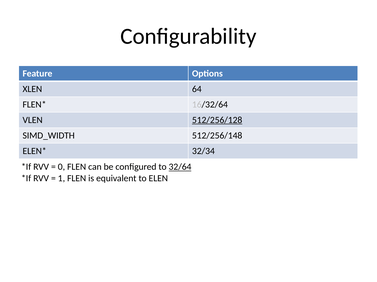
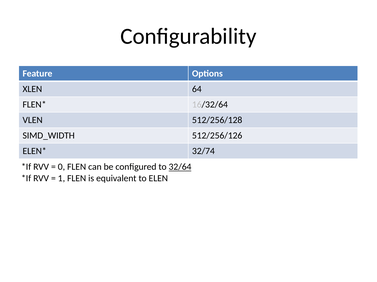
512/256/128 underline: present -> none
512/256/148: 512/256/148 -> 512/256/126
32/34: 32/34 -> 32/74
